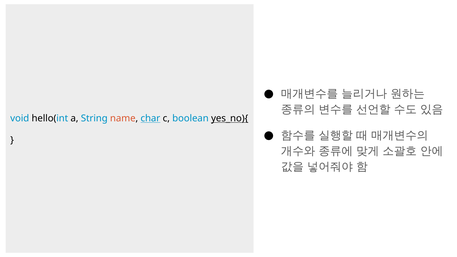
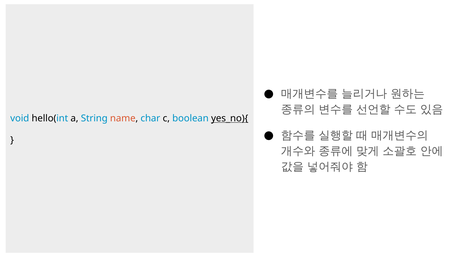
char underline: present -> none
